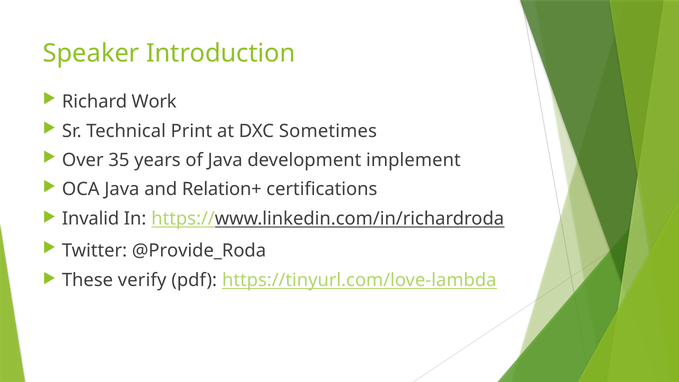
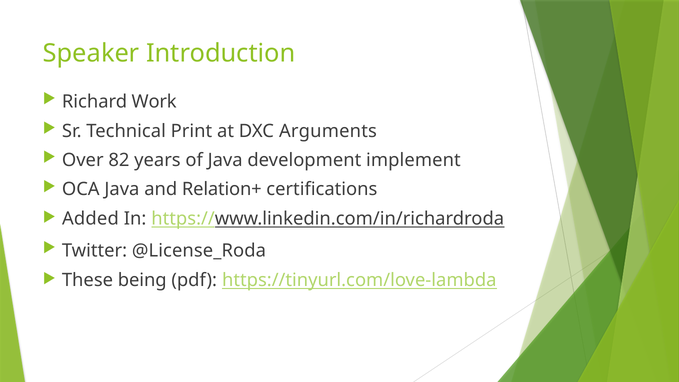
Sometimes: Sometimes -> Arguments
35: 35 -> 82
Invalid: Invalid -> Added
@Provide_Roda: @Provide_Roda -> @License_Roda
verify: verify -> being
